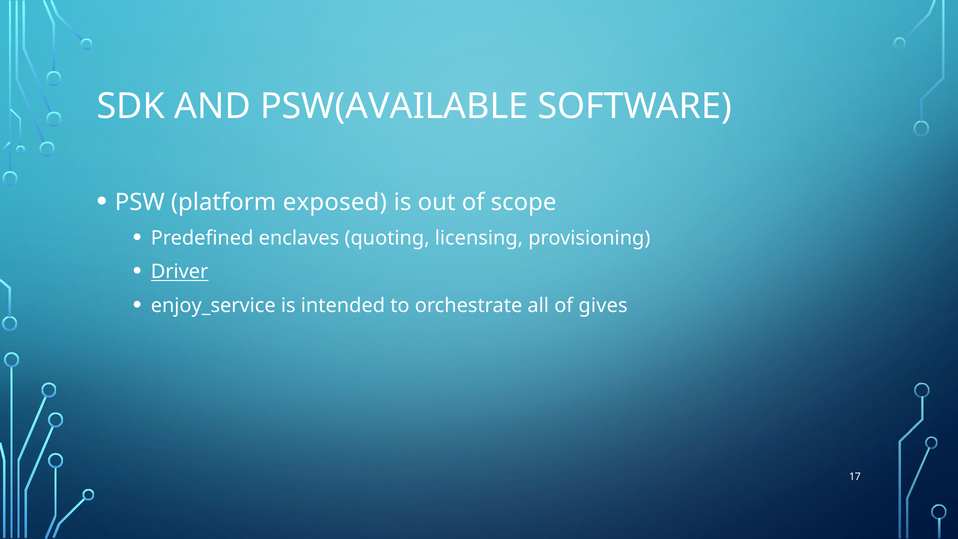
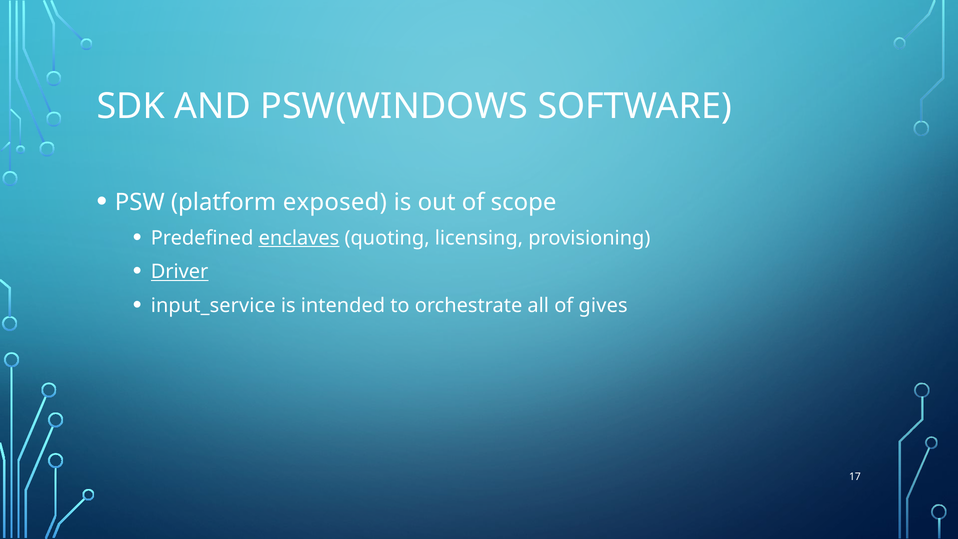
PSW(AVAILABLE: PSW(AVAILABLE -> PSW(WINDOWS
enclaves underline: none -> present
enjoy_service: enjoy_service -> input_service
